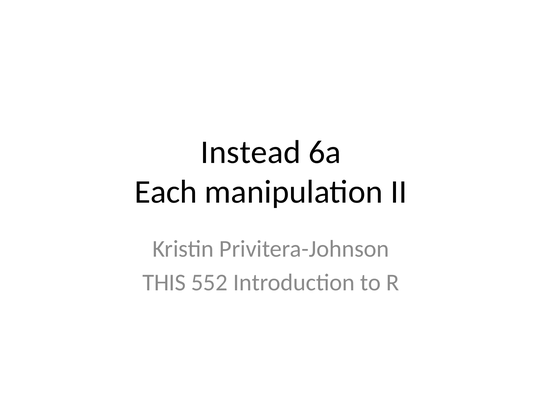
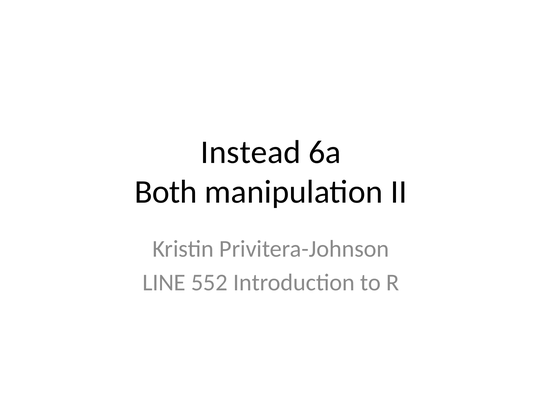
Each: Each -> Both
THIS: THIS -> LINE
